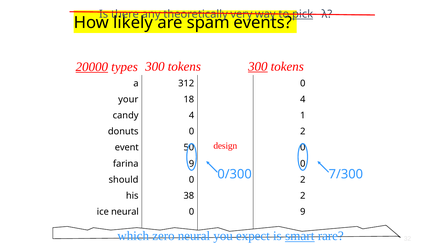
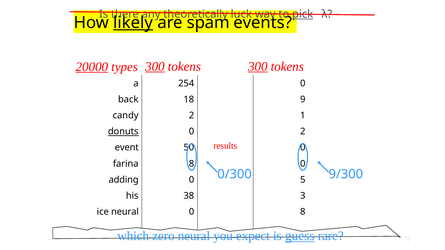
very: very -> luck
likely underline: none -> present
300 at (155, 66) underline: none -> present
312: 312 -> 254
your: your -> back
18 4: 4 -> 9
candy 4: 4 -> 2
donuts underline: none -> present
design: design -> results
farina 9: 9 -> 8
7/300: 7/300 -> 9/300
should: should -> adding
2 at (303, 180): 2 -> 5
38 2: 2 -> 3
0 9: 9 -> 8
smart: smart -> guess
